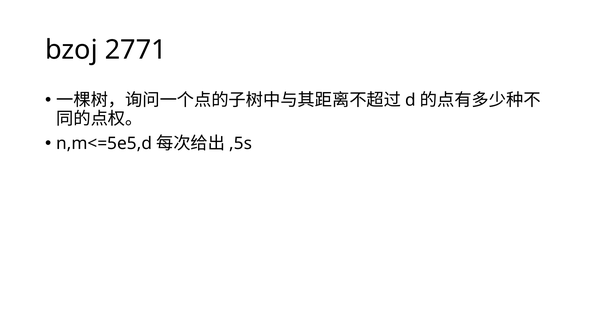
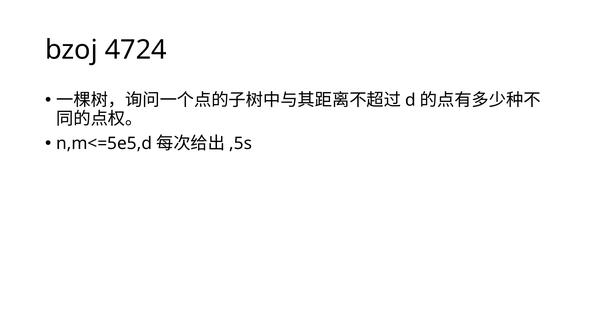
2771: 2771 -> 4724
